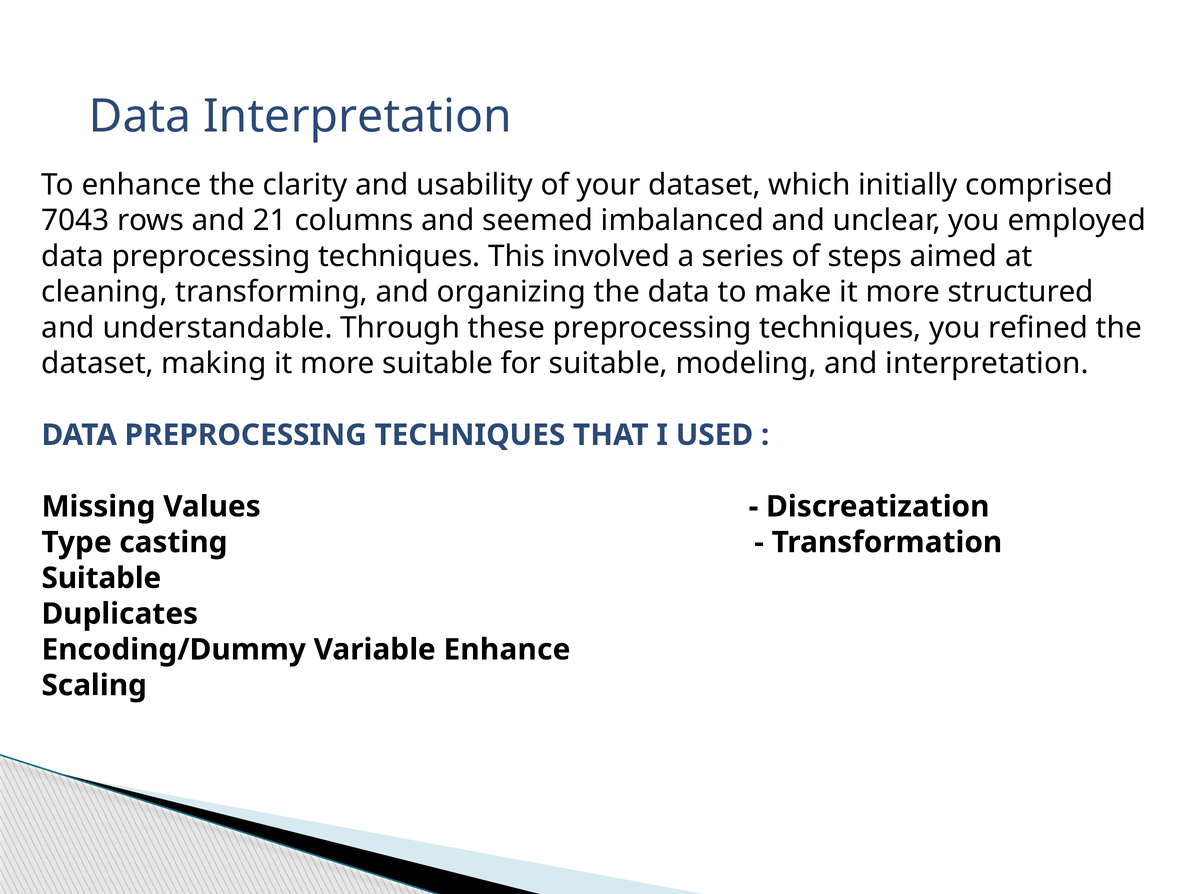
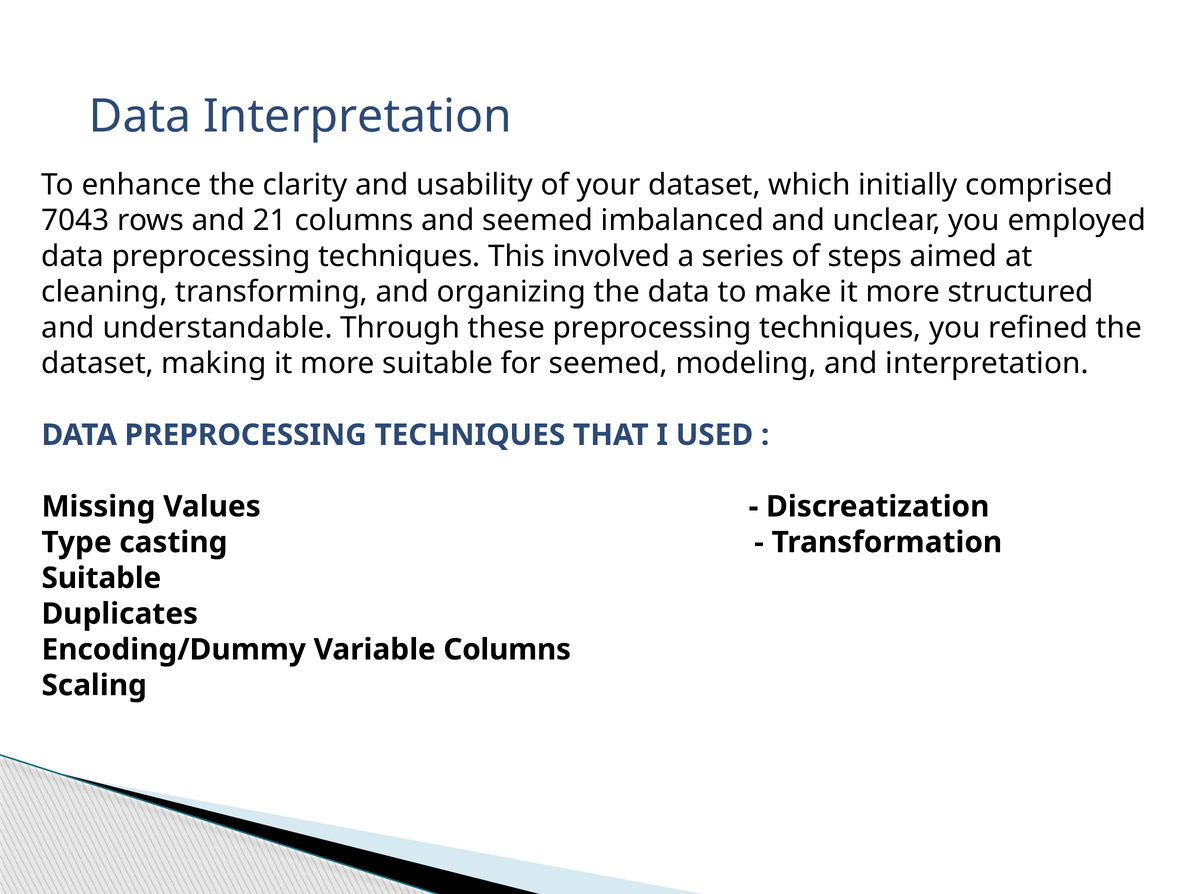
for suitable: suitable -> seemed
Variable Enhance: Enhance -> Columns
